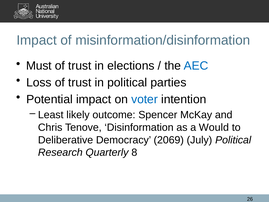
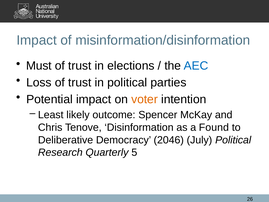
voter colour: blue -> orange
Would: Would -> Found
2069: 2069 -> 2046
8: 8 -> 5
